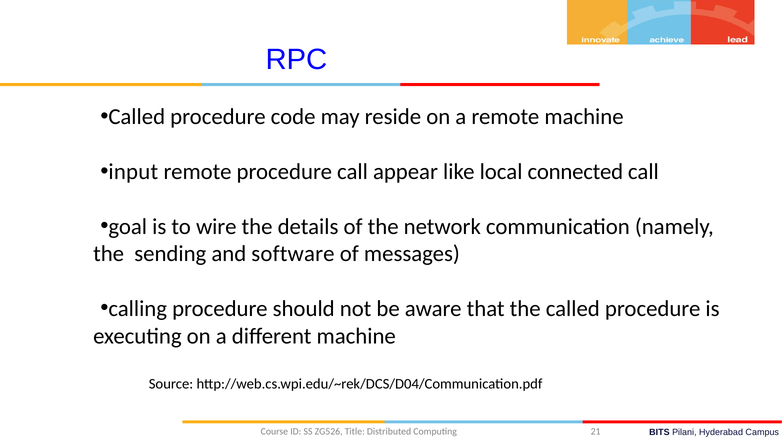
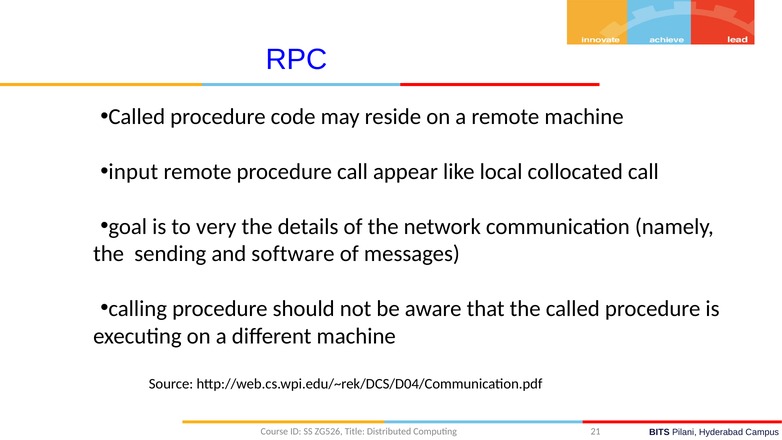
connected: connected -> collocated
wire: wire -> very
